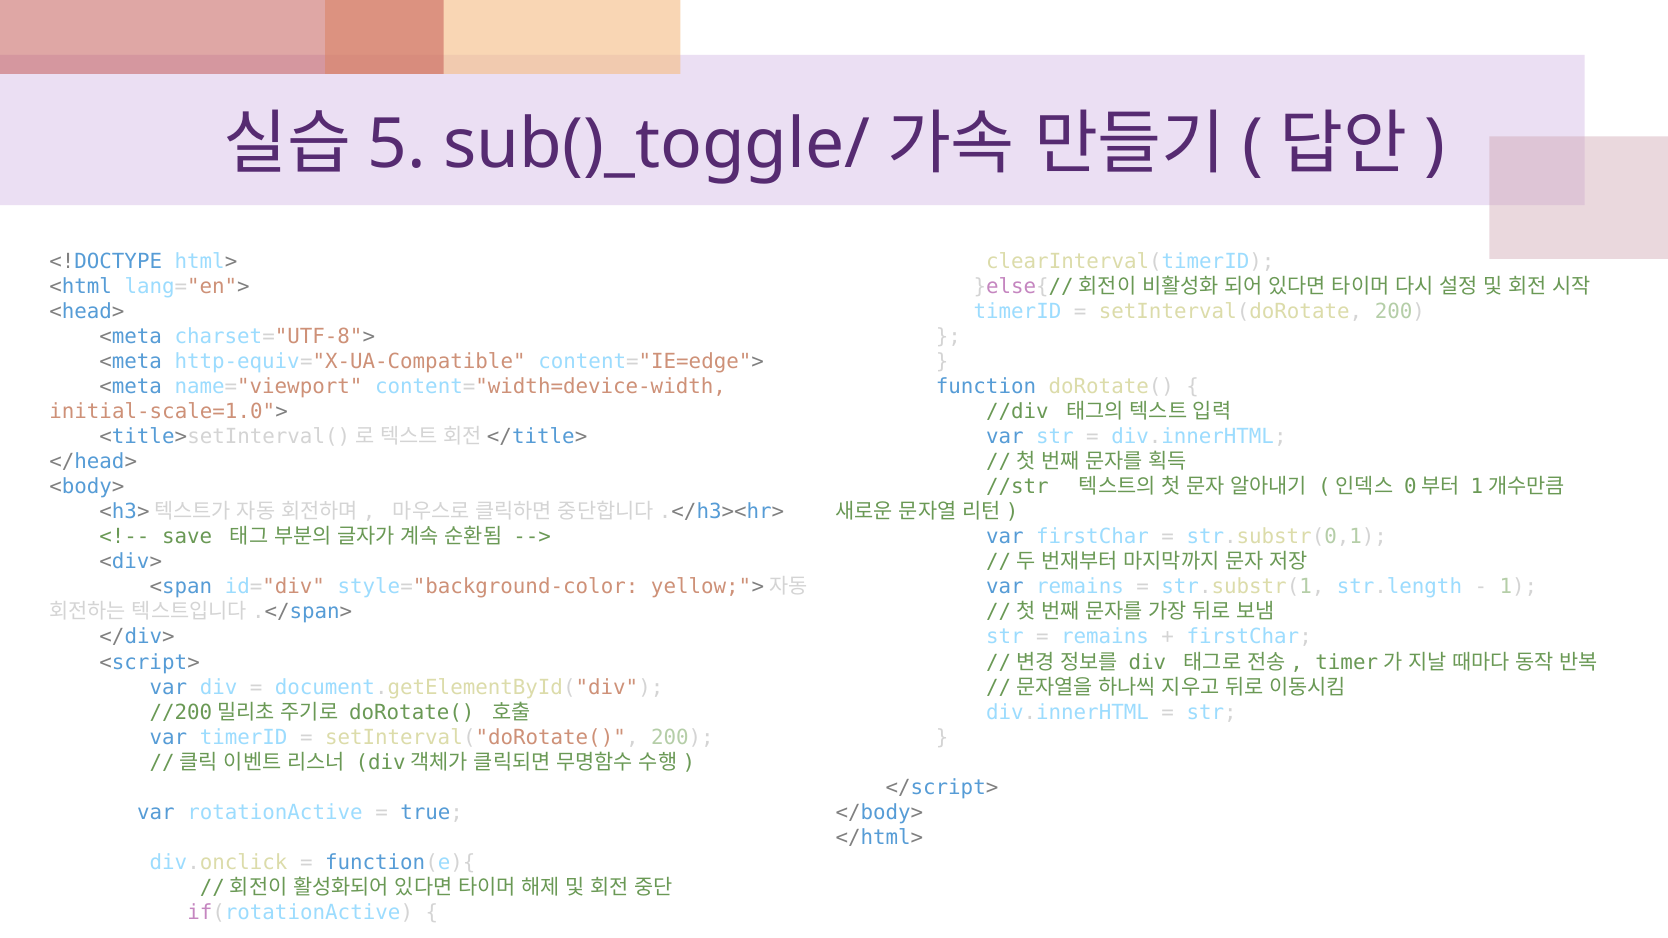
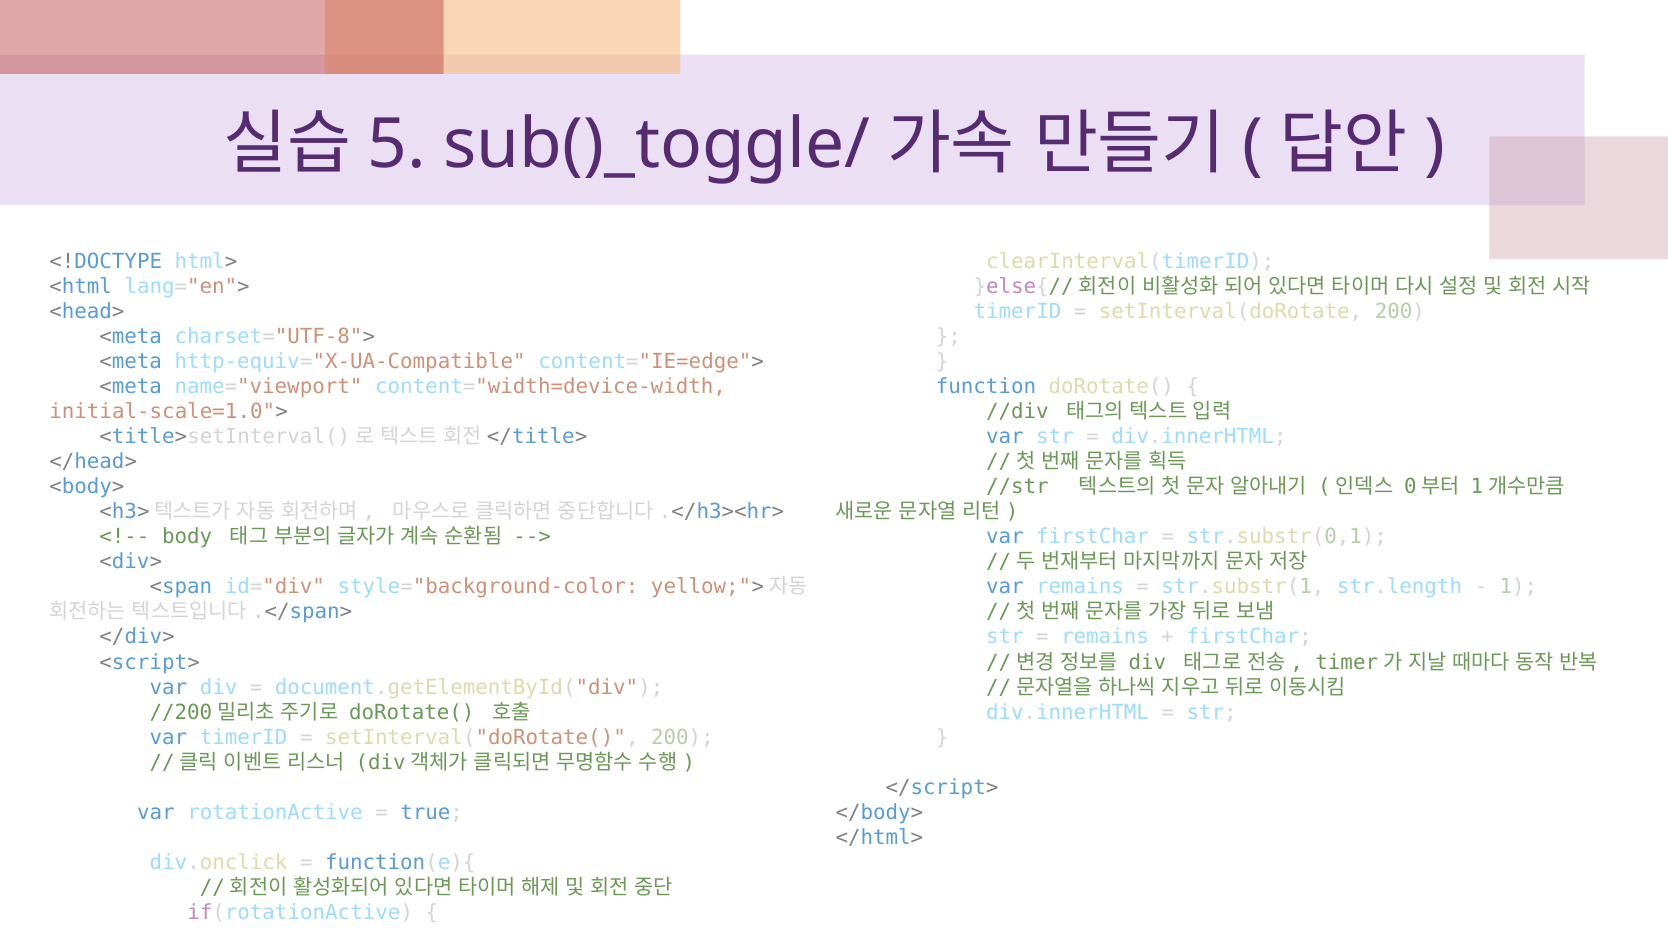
save: save -> body
